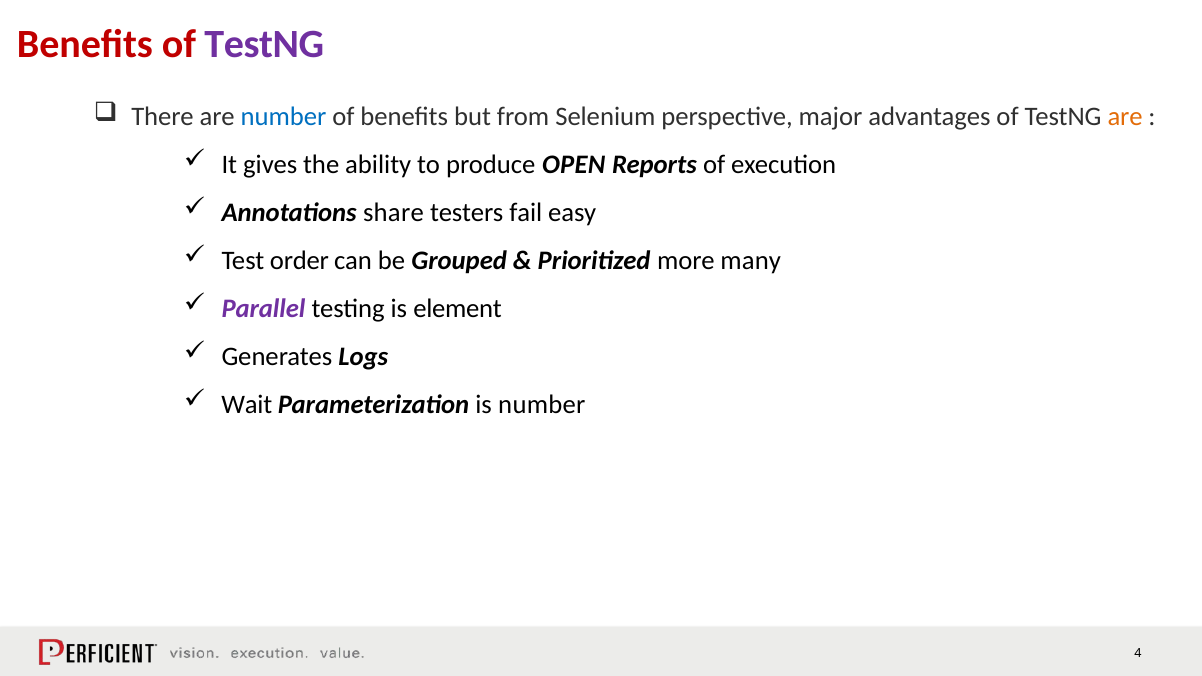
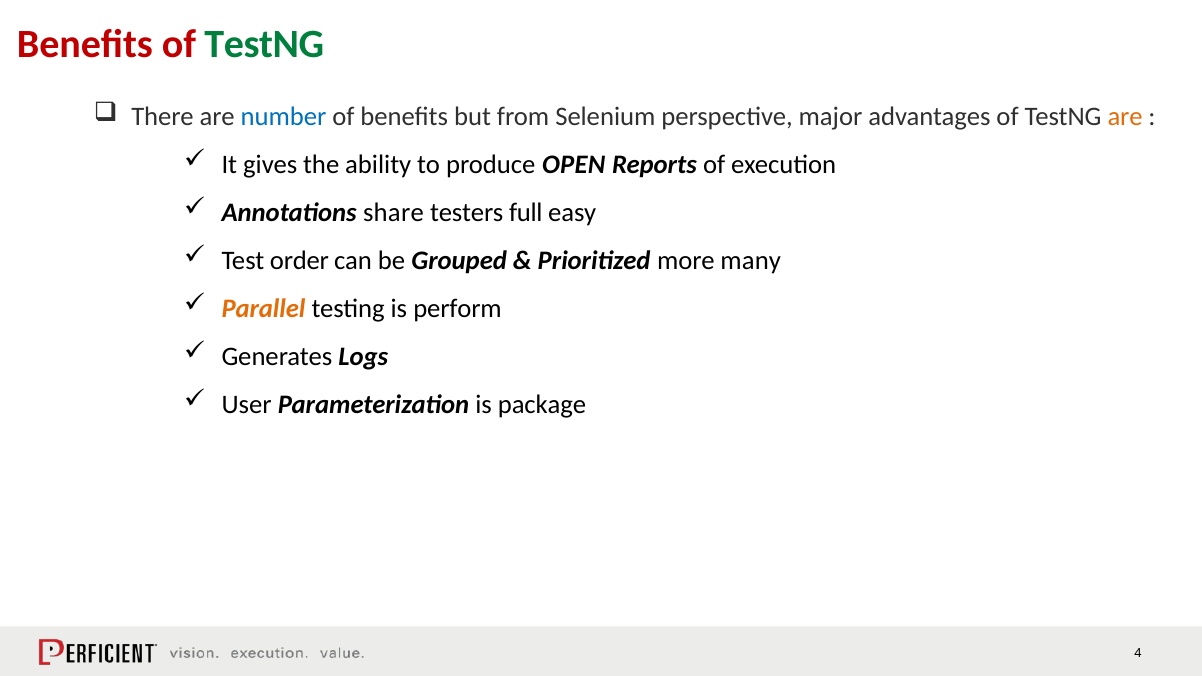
TestNG at (264, 44) colour: purple -> green
fail: fail -> full
Parallel colour: purple -> orange
element: element -> perform
Wait: Wait -> User
is number: number -> package
